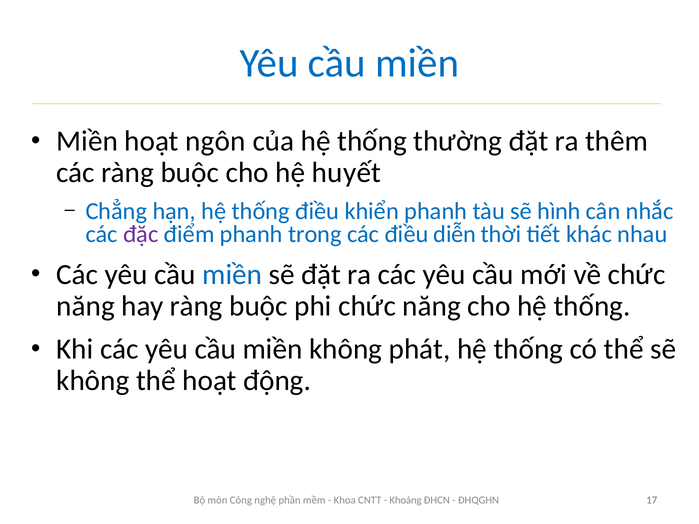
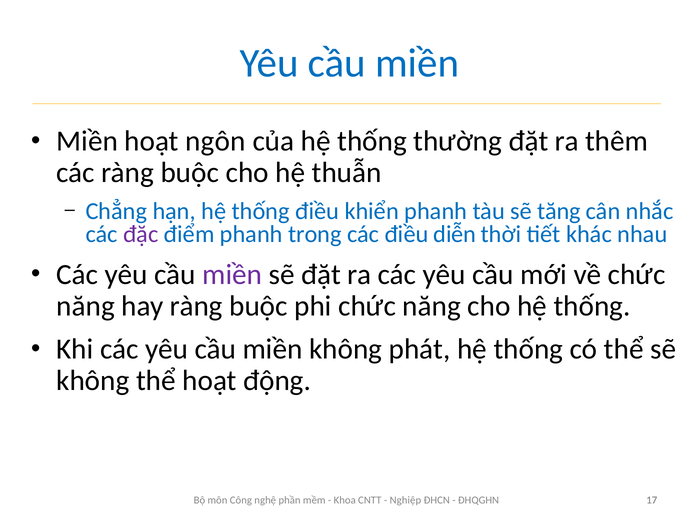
huyết: huyết -> thuẫn
hình: hình -> tăng
miền at (232, 275) colour: blue -> purple
Khoảng: Khoảng -> Nghiệp
